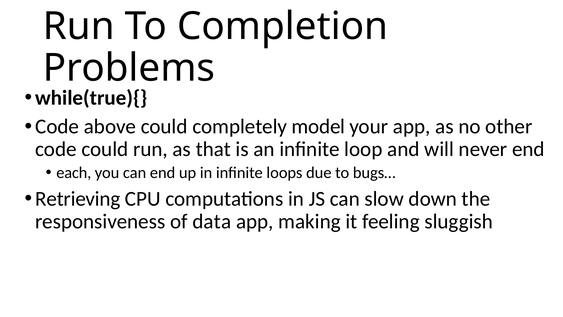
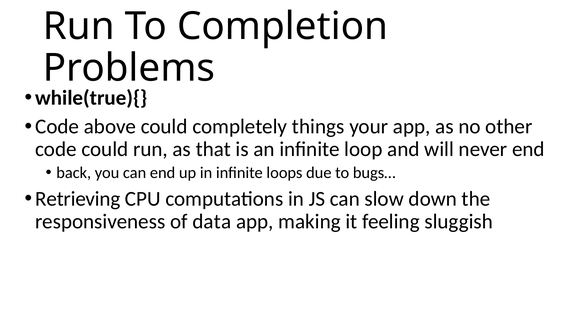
model: model -> things
each: each -> back
